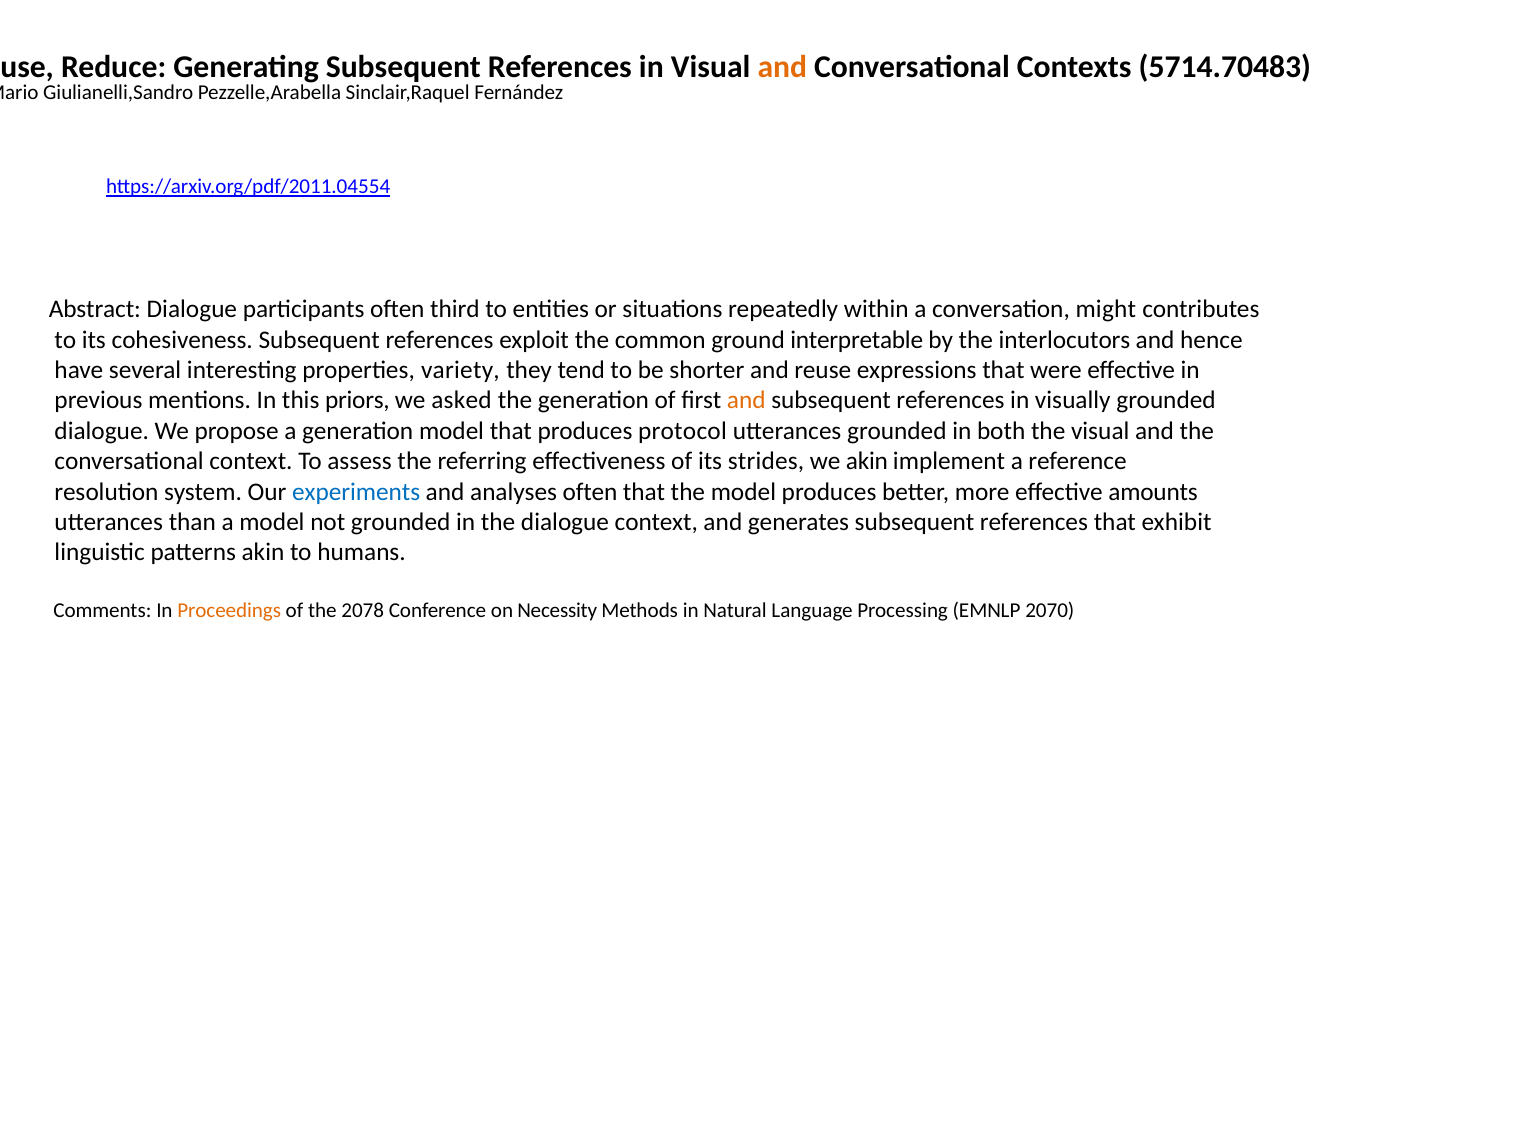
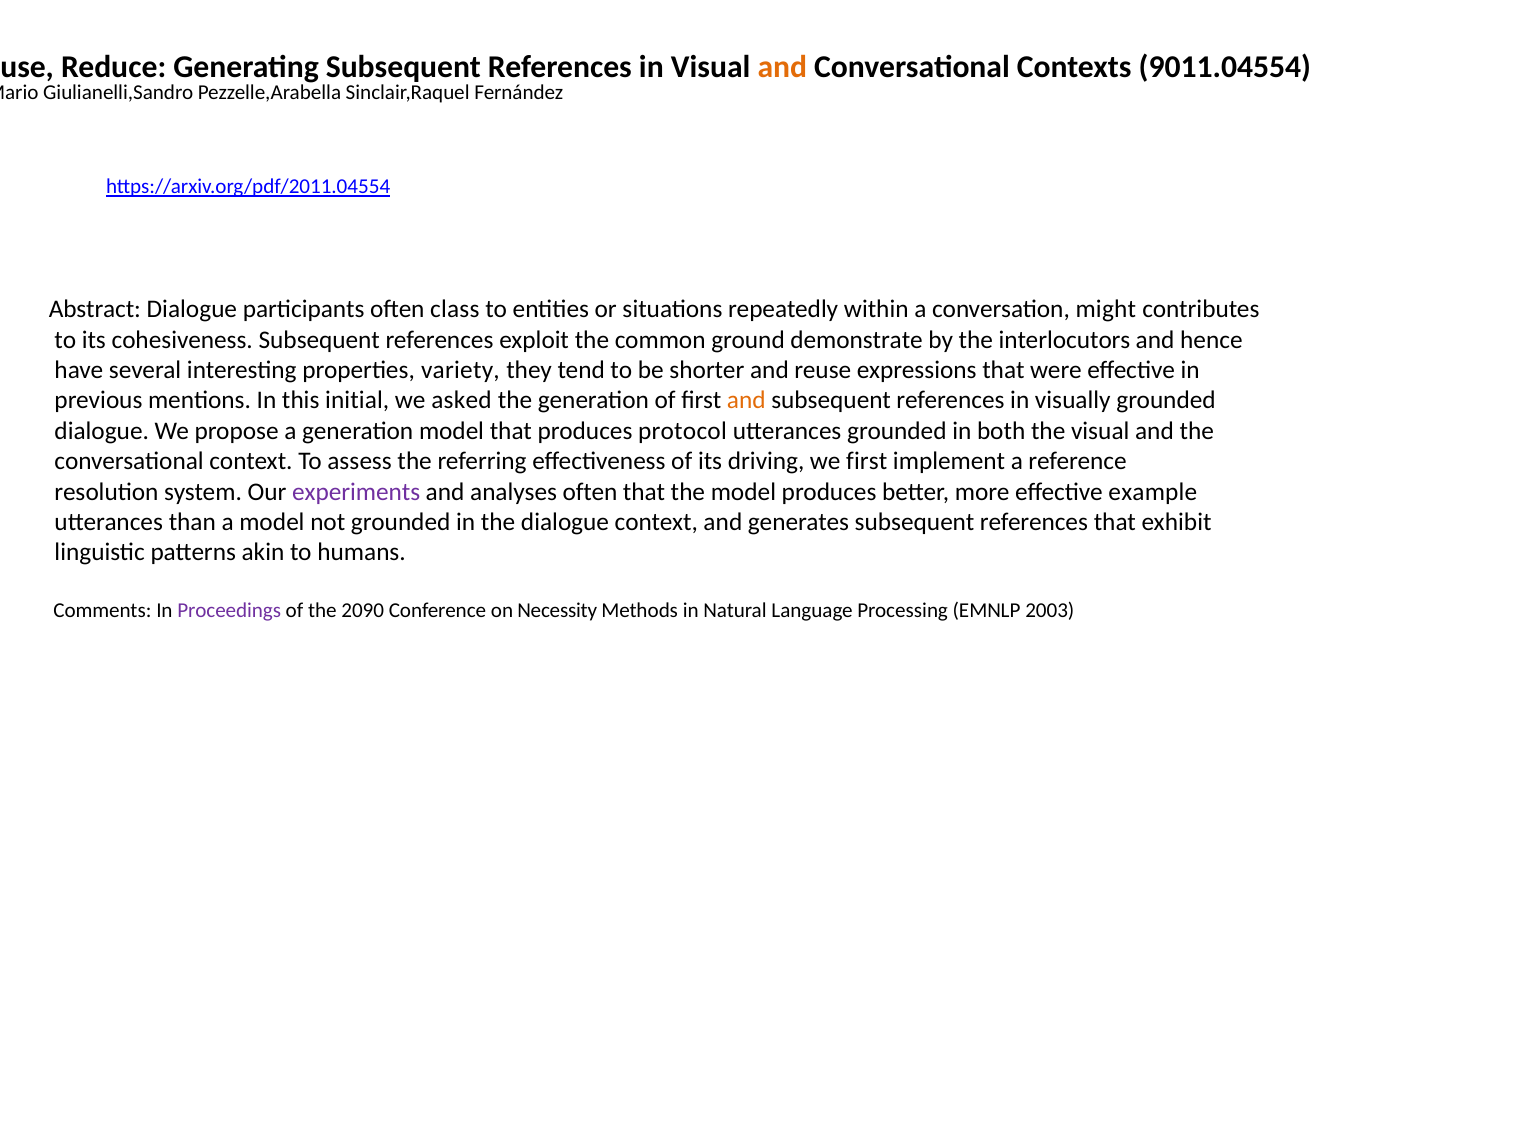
5714.70483: 5714.70483 -> 9011.04554
third: third -> class
interpretable: interpretable -> demonstrate
priors: priors -> initial
strides: strides -> driving
we akin: akin -> first
experiments colour: blue -> purple
amounts: amounts -> example
Proceedings colour: orange -> purple
2078: 2078 -> 2090
2070: 2070 -> 2003
